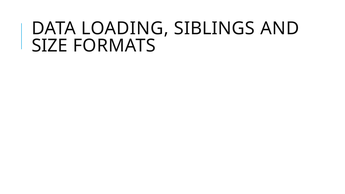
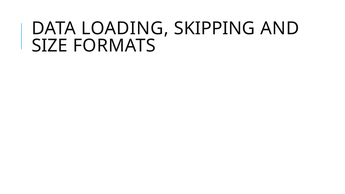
SIBLINGS: SIBLINGS -> SKIPPING
